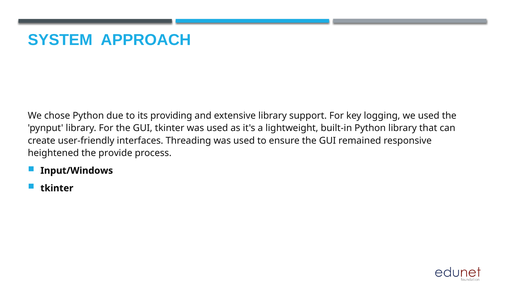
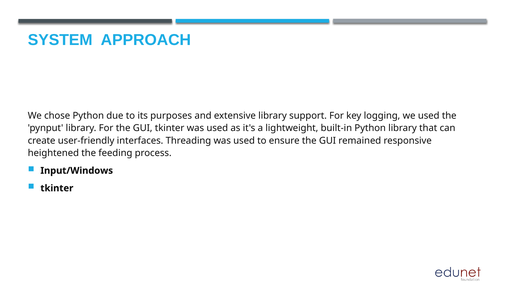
providing: providing -> purposes
provide: provide -> feeding
